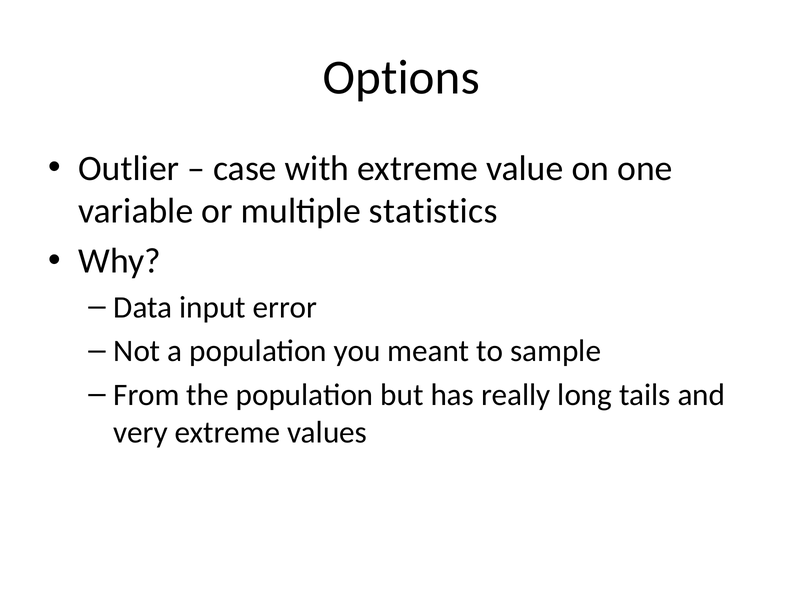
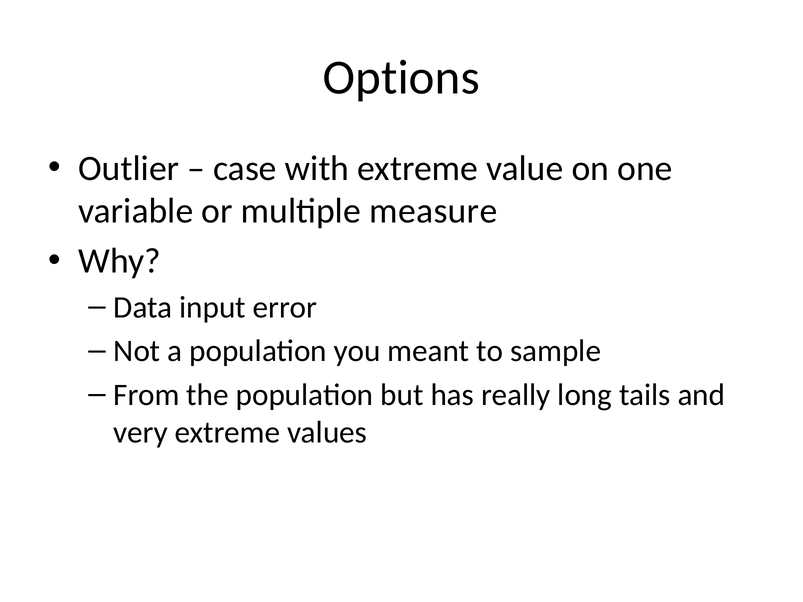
statistics: statistics -> measure
